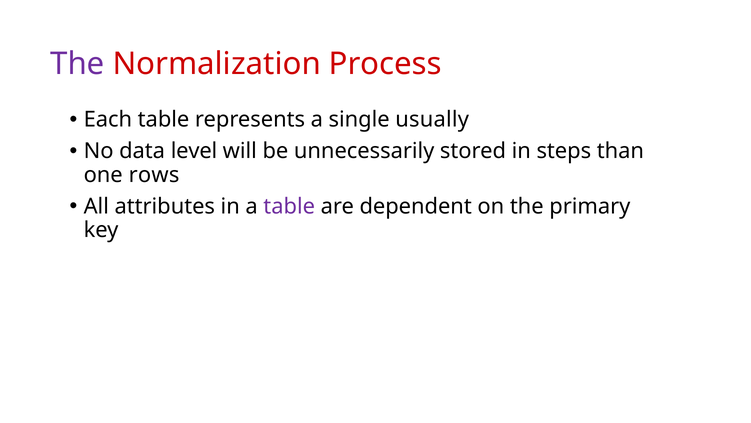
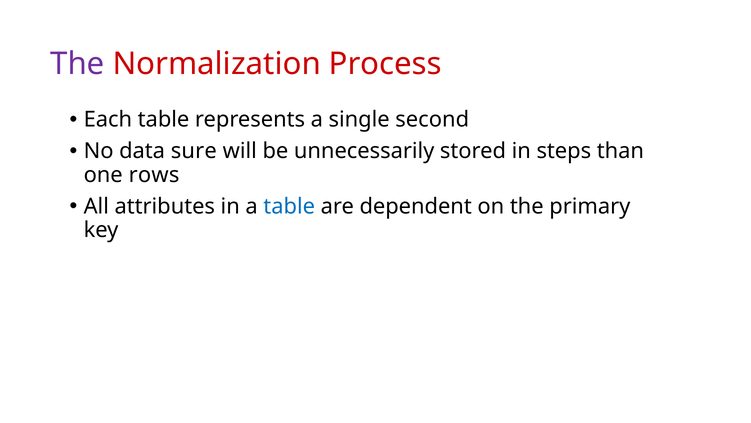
usually: usually -> second
level: level -> sure
table at (289, 206) colour: purple -> blue
